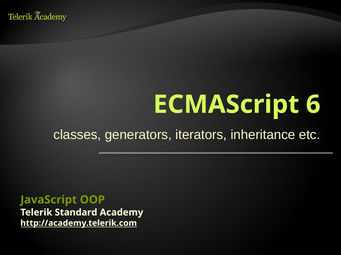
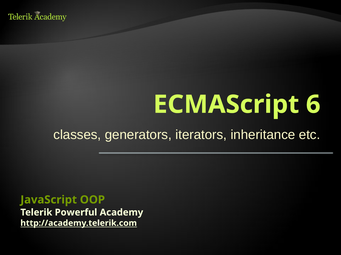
Standard: Standard -> Powerful
